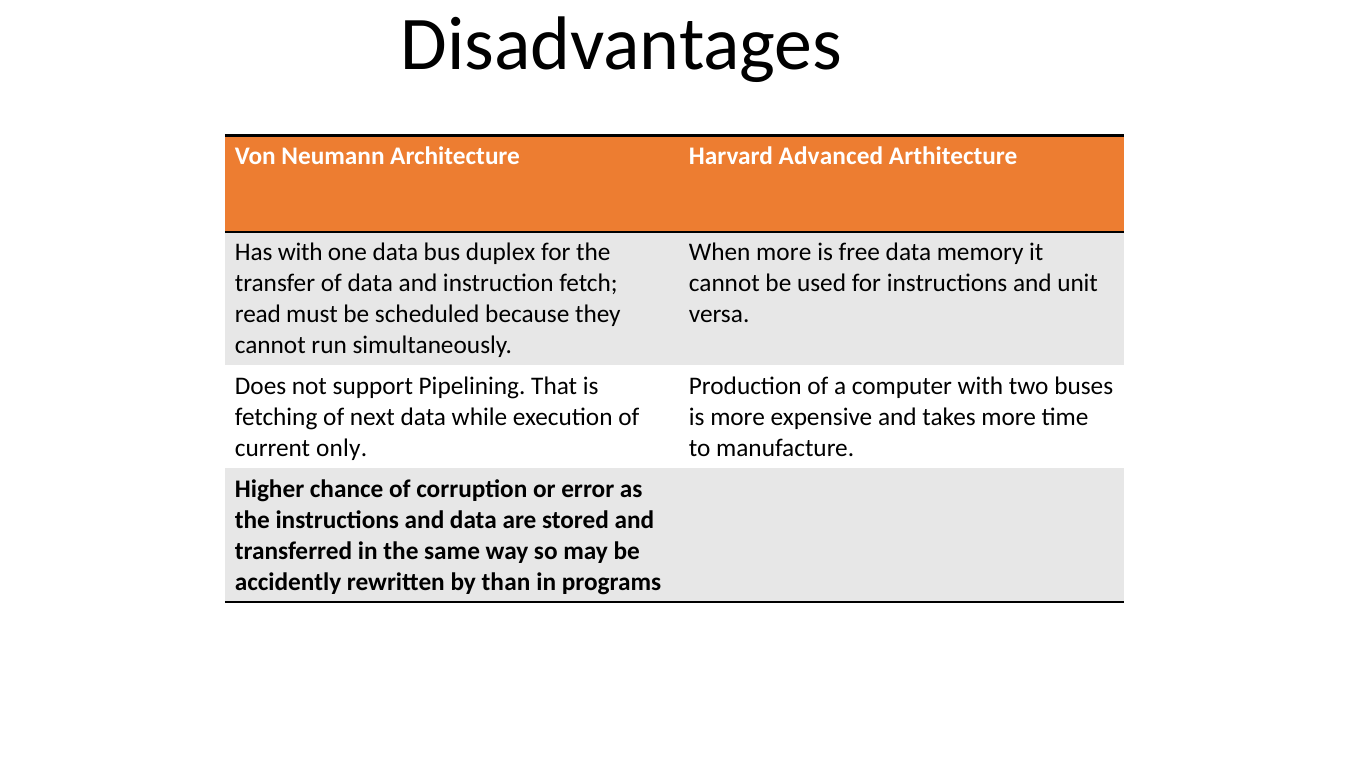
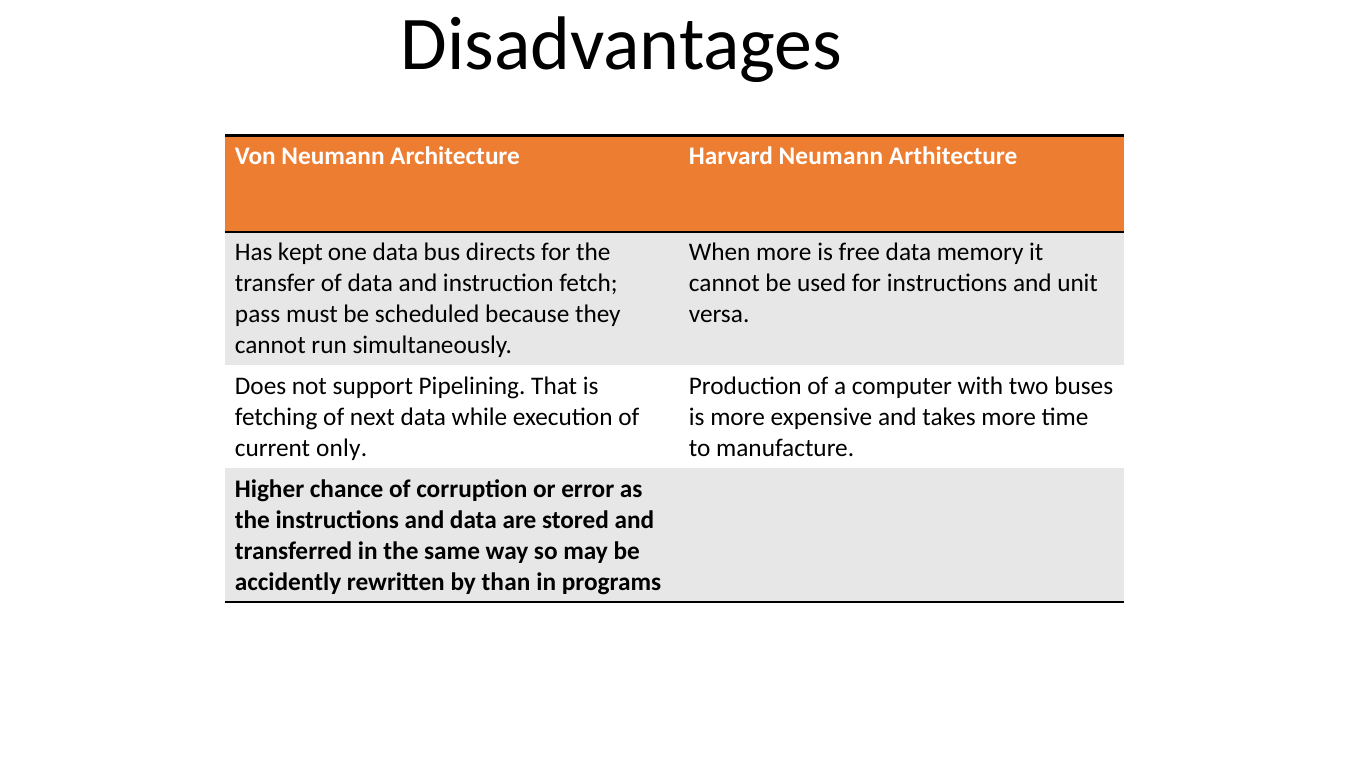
Harvard Advanced: Advanced -> Neumann
Has with: with -> kept
duplex: duplex -> directs
read: read -> pass
